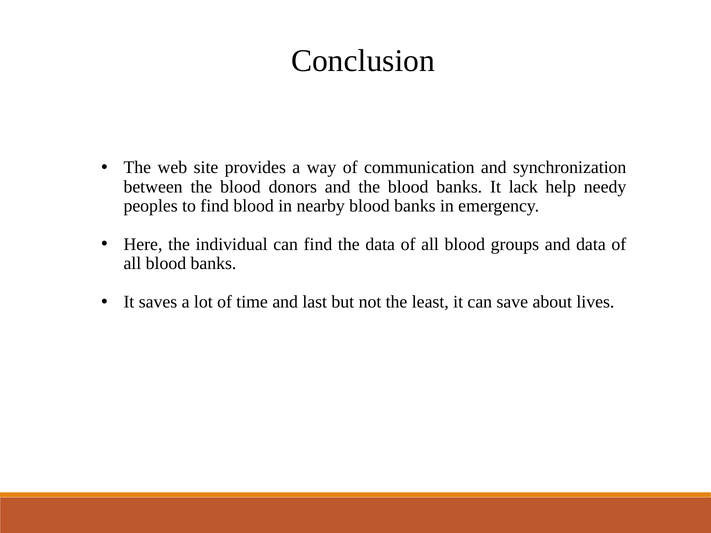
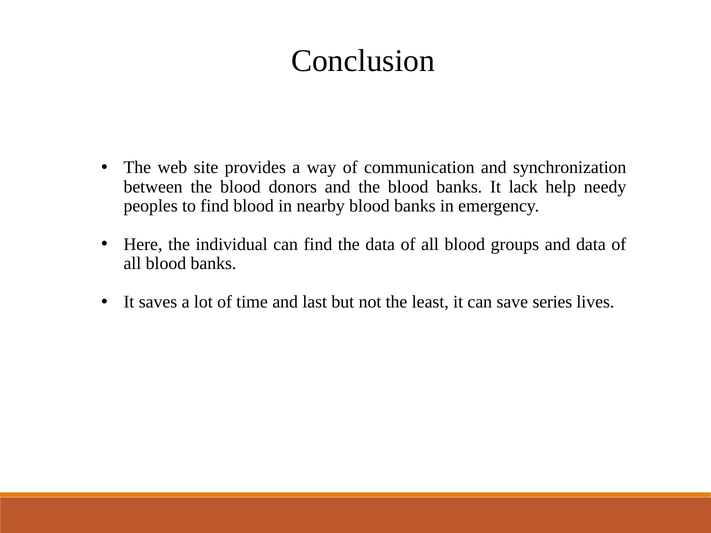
about: about -> series
